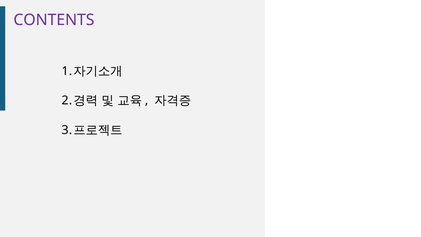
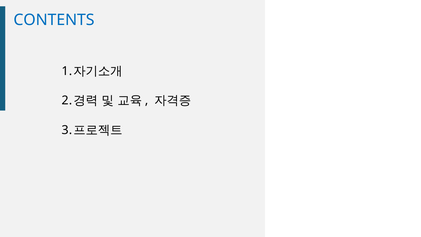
CONTENTS colour: purple -> blue
